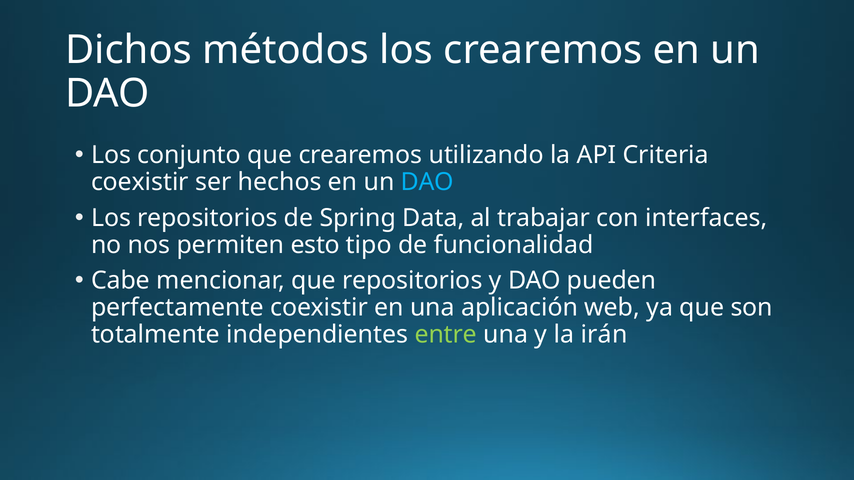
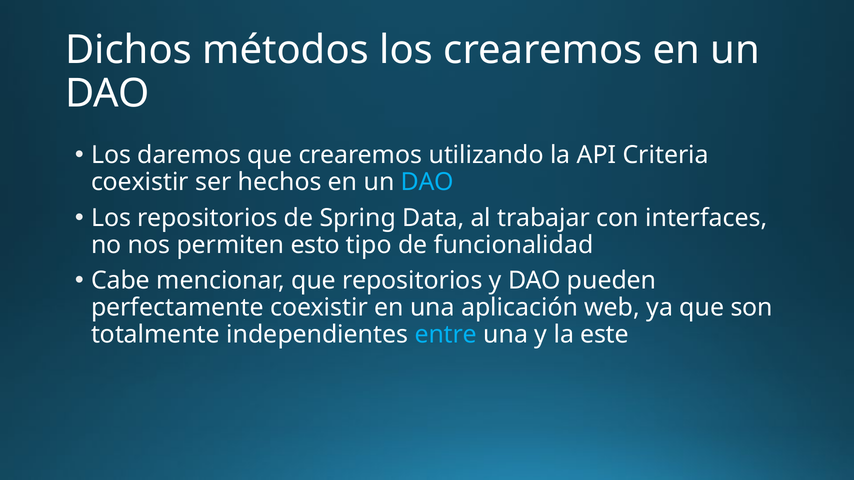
conjunto: conjunto -> daremos
entre colour: light green -> light blue
irán: irán -> este
